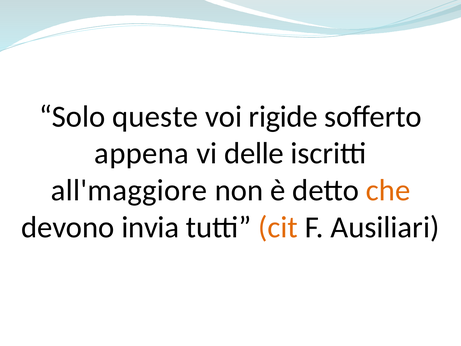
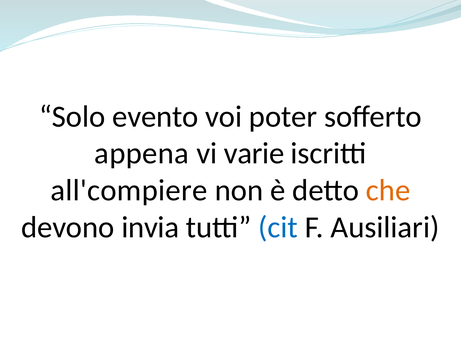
queste: queste -> evento
rigide: rigide -> poter
delle: delle -> varie
all'maggiore: all'maggiore -> all'compiere
cit colour: orange -> blue
